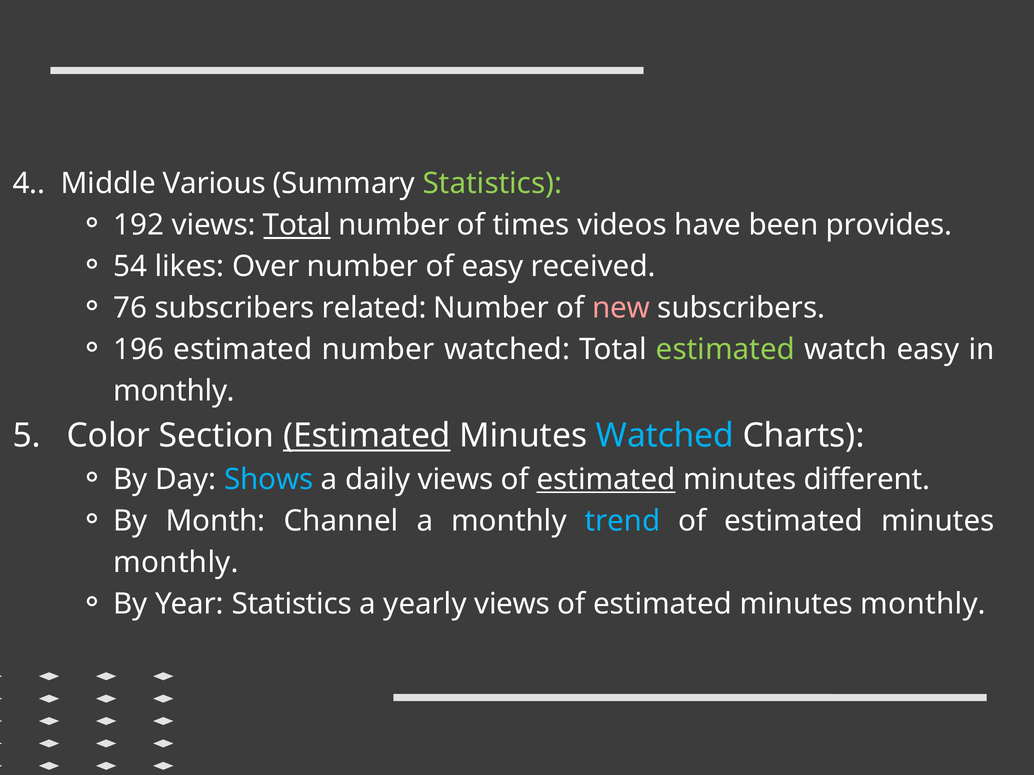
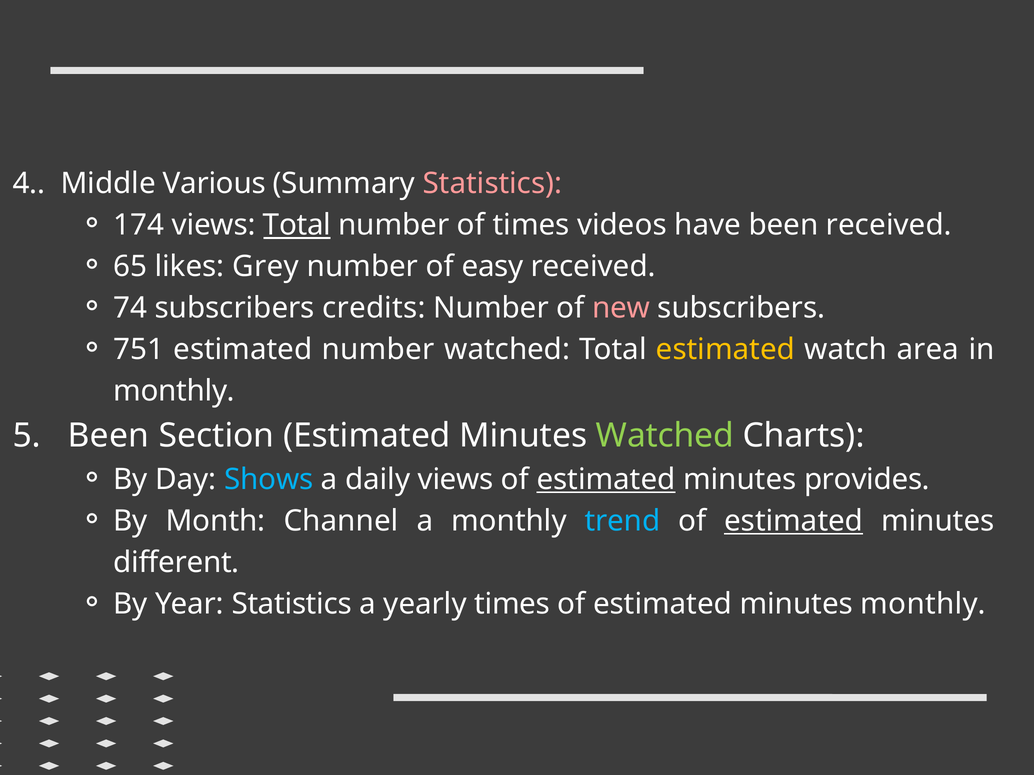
Statistics at (492, 184) colour: light green -> pink
192: 192 -> 174
been provides: provides -> received
54: 54 -> 65
Over: Over -> Grey
76: 76 -> 74
related: related -> credits
196: 196 -> 751
estimated at (725, 350) colour: light green -> yellow
watch easy: easy -> area
5 Color: Color -> Been
Estimated at (367, 436) underline: present -> none
Watched at (665, 436) colour: light blue -> light green
different: different -> provides
estimated at (794, 521) underline: none -> present
monthly at (176, 563): monthly -> different
yearly views: views -> times
